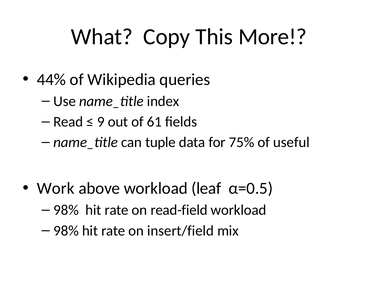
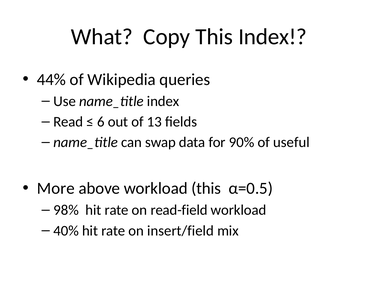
This More: More -> Index
9: 9 -> 6
61: 61 -> 13
tuple: tuple -> swap
75%: 75% -> 90%
Work: Work -> More
workload leaf: leaf -> this
98% at (66, 230): 98% -> 40%
